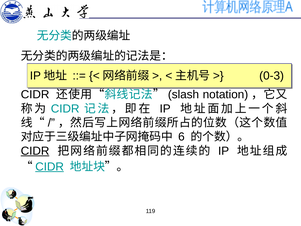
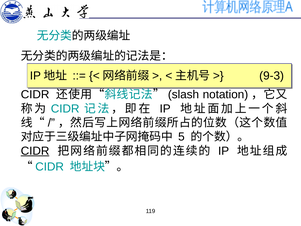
0-3: 0-3 -> 9-3
6: 6 -> 5
CIDR at (50, 166) underline: present -> none
